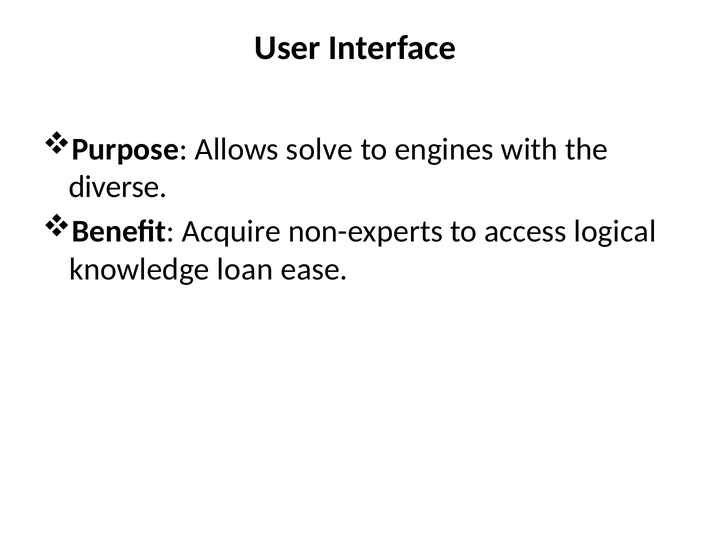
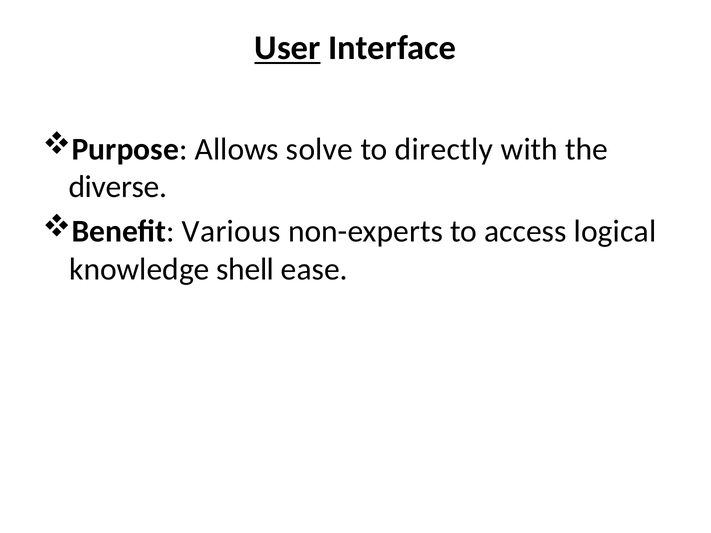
User underline: none -> present
engines: engines -> directly
Acquire: Acquire -> Various
loan: loan -> shell
